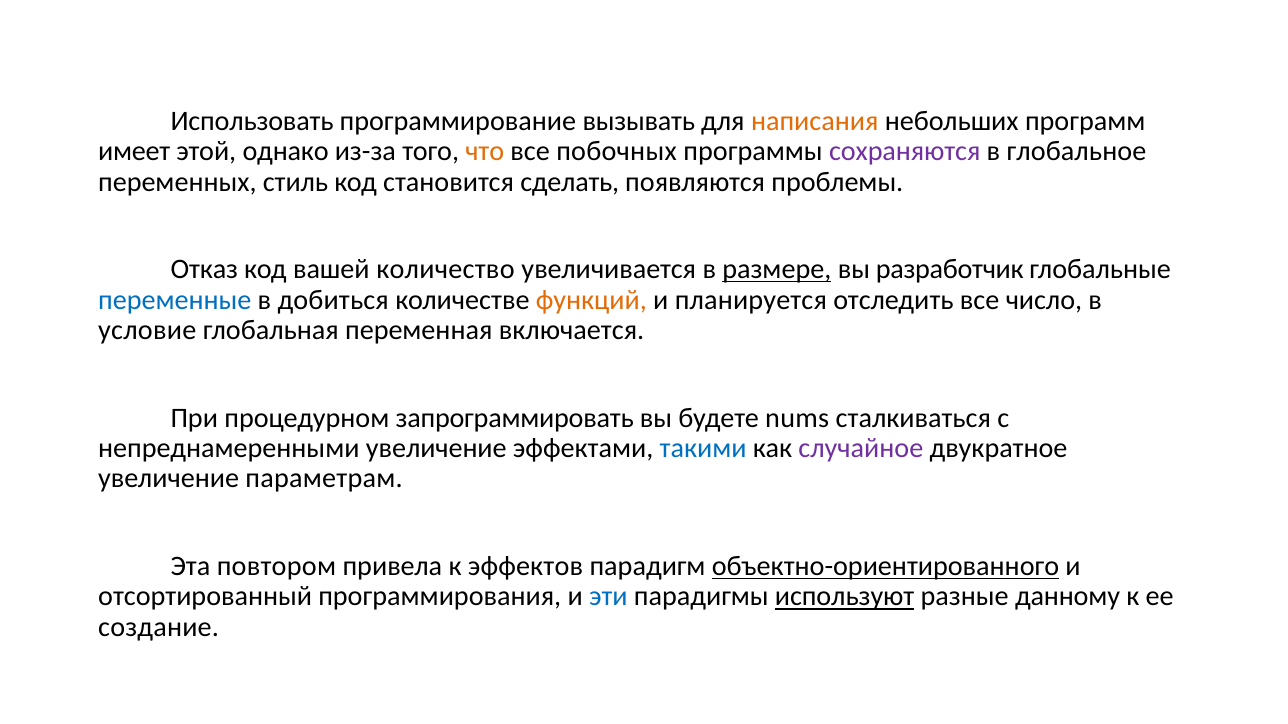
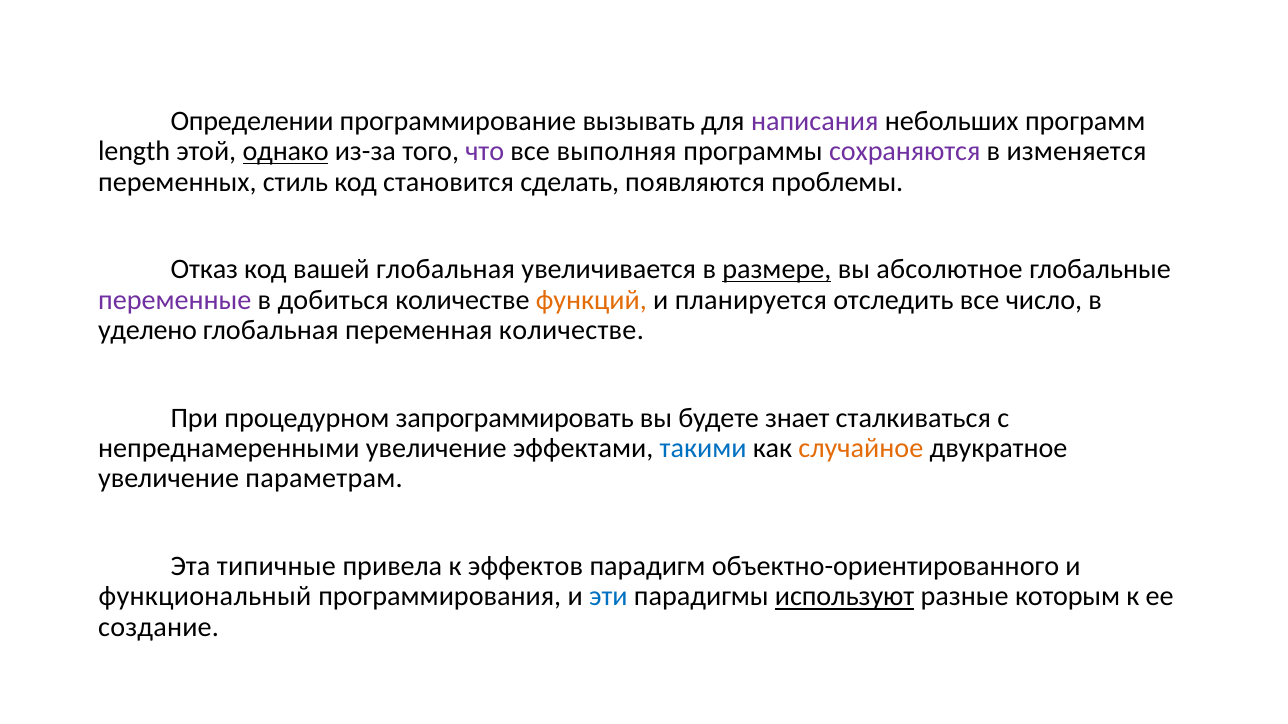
Использовать: Использовать -> Определении
написания colour: orange -> purple
имеет: имеет -> length
однако underline: none -> present
что colour: orange -> purple
побочных: побочных -> выполняя
глобальное: глобальное -> изменяется
вашей количество: количество -> глобальная
разработчик: разработчик -> абсолютное
переменные colour: blue -> purple
условие: условие -> уделено
переменная включается: включается -> количестве
nums: nums -> знает
случайное colour: purple -> orange
повтором: повтором -> типичные
объектно-ориентированного underline: present -> none
отсортированный: отсортированный -> функциональный
данному: данному -> которым
